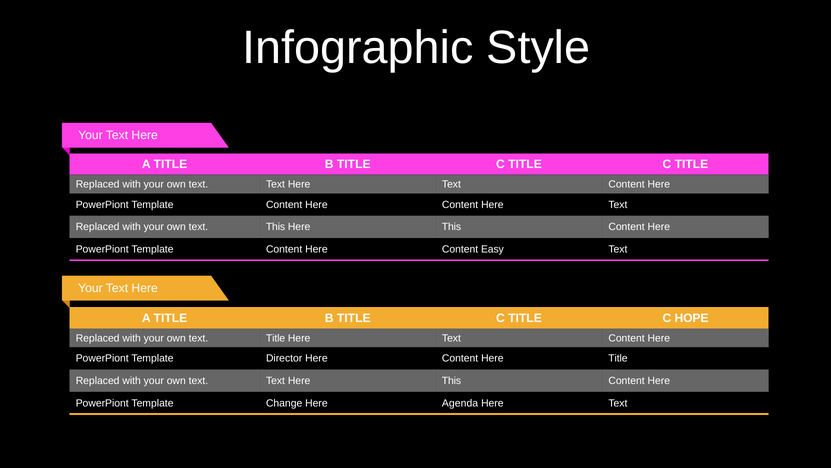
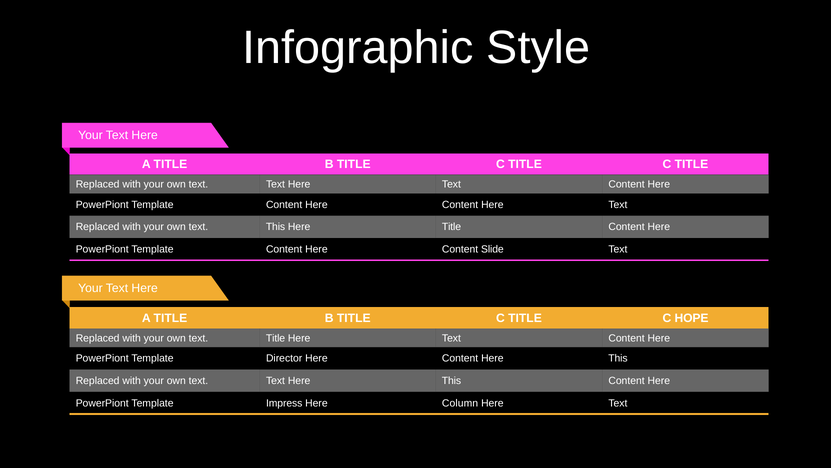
This at (451, 227): This -> Title
Easy: Easy -> Slide
Content Here Title: Title -> This
Change: Change -> Impress
Agenda: Agenda -> Column
